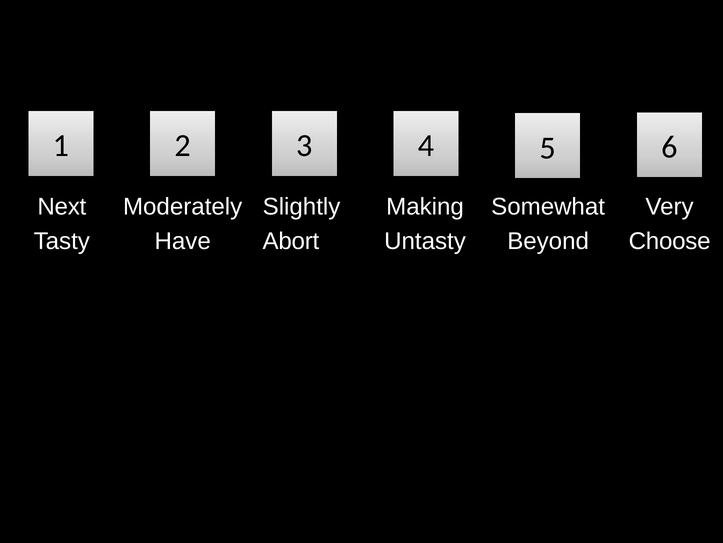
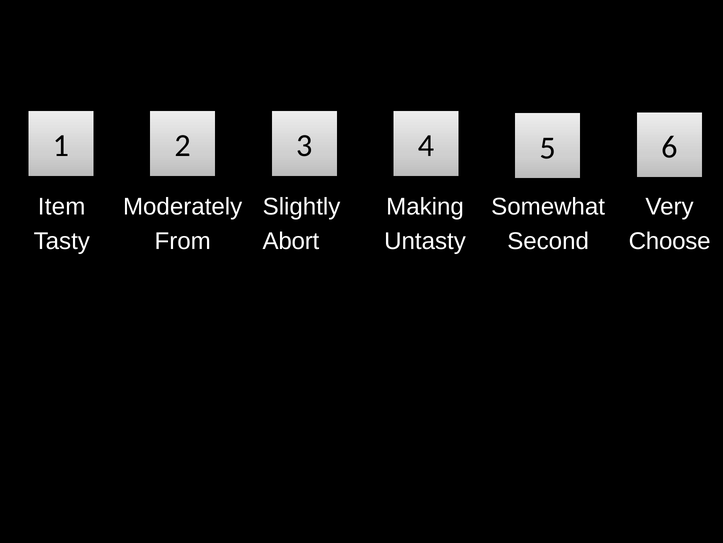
Next: Next -> Item
Have: Have -> From
Beyond: Beyond -> Second
